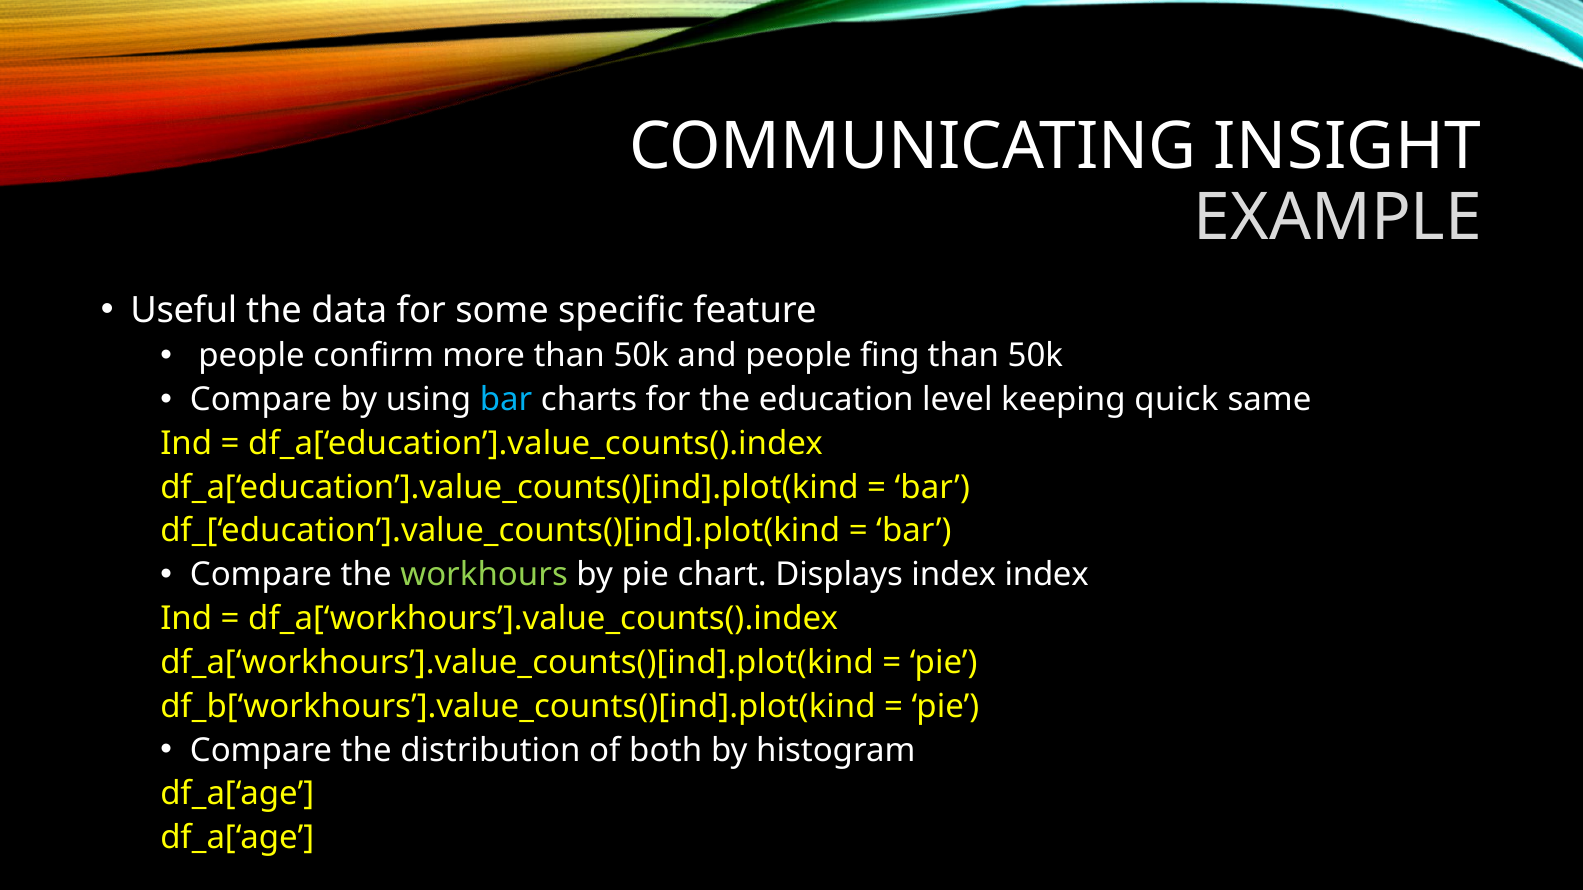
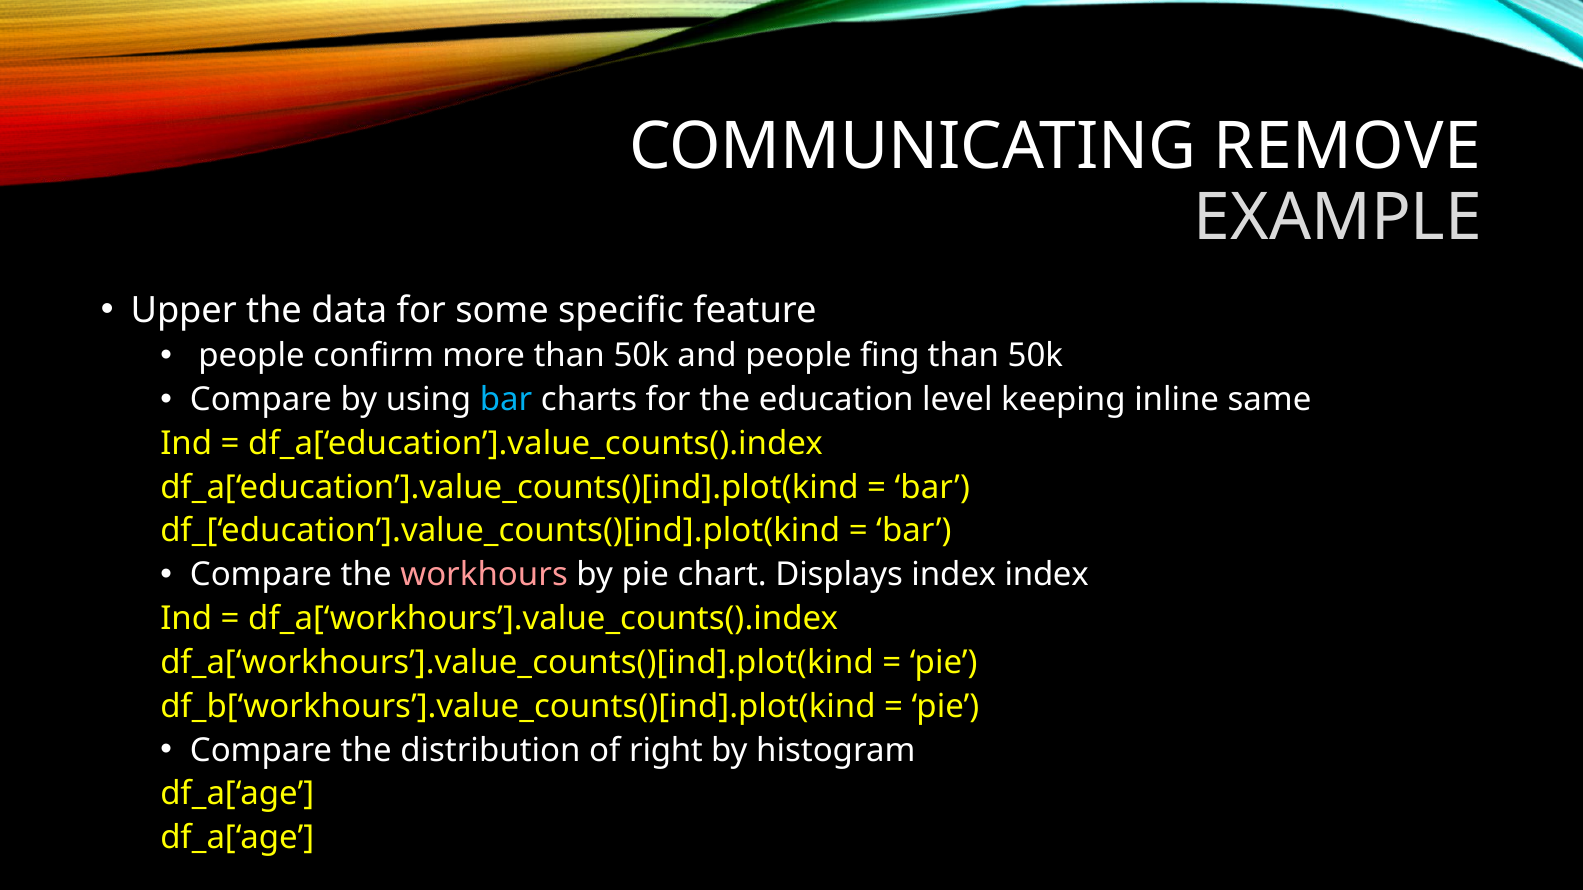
INSIGHT: INSIGHT -> REMOVE
Useful: Useful -> Upper
quick: quick -> inline
workhours colour: light green -> pink
both: both -> right
